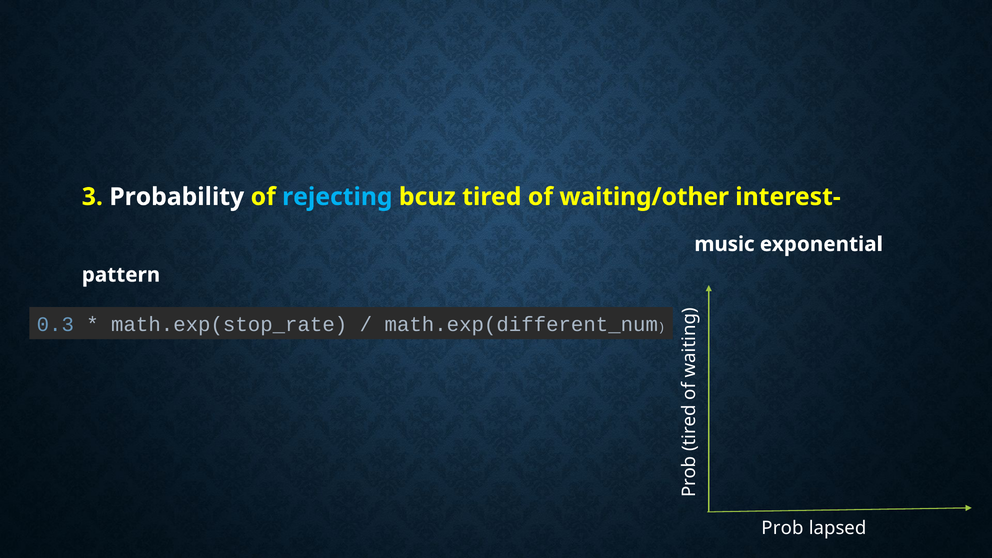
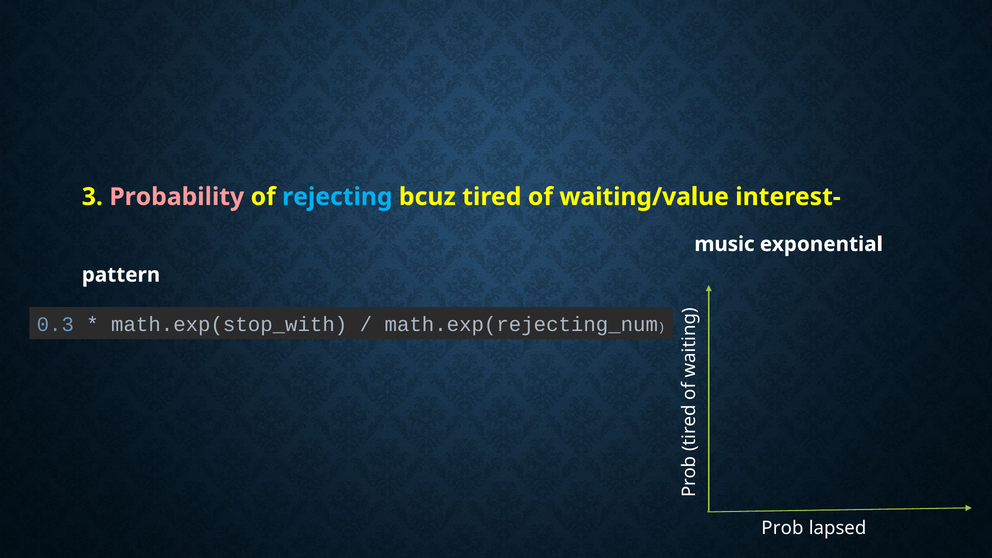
Probability colour: white -> pink
waiting/other: waiting/other -> waiting/value
math.exp(stop_rate: math.exp(stop_rate -> math.exp(stop_with
math.exp(different_num: math.exp(different_num -> math.exp(rejecting_num
